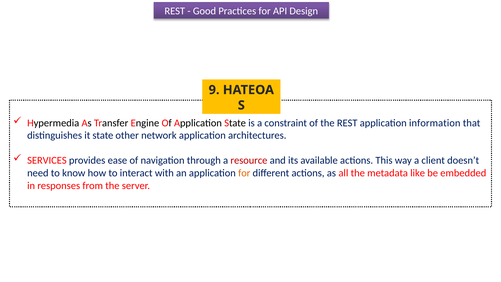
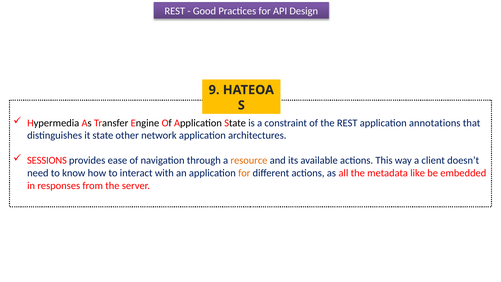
information: information -> annotations
SERVICES: SERVICES -> SESSIONS
resource colour: red -> orange
